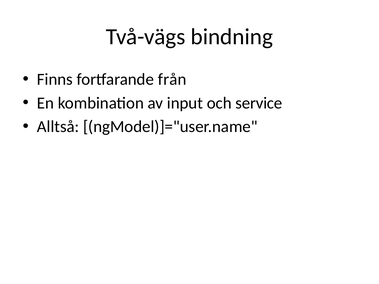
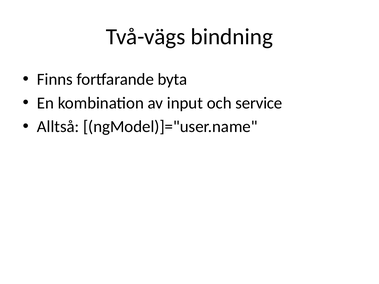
från: från -> byta
